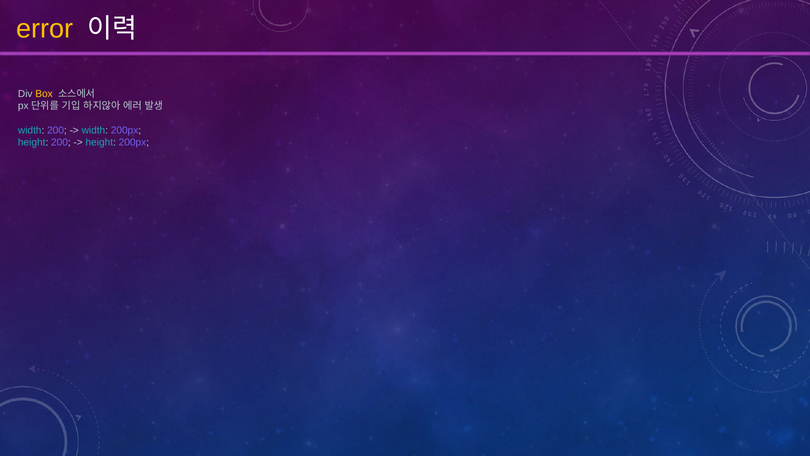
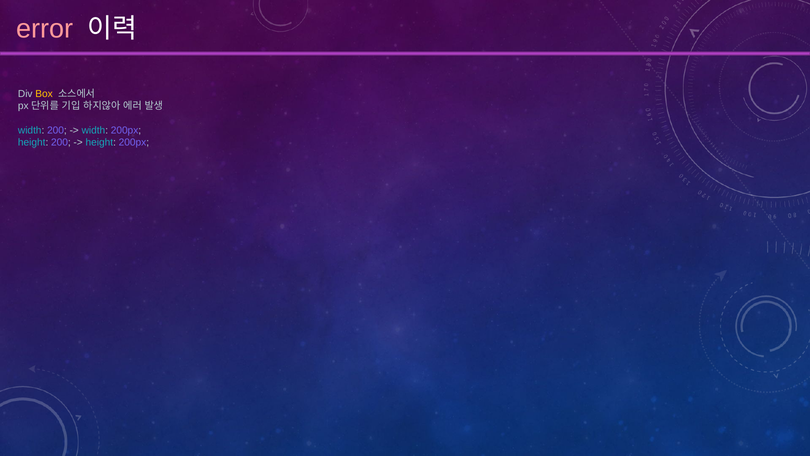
error colour: yellow -> pink
